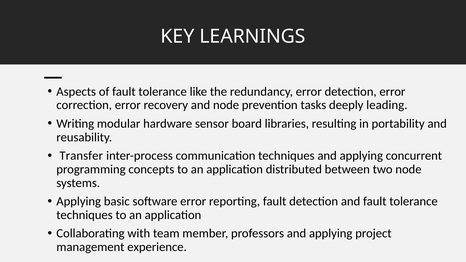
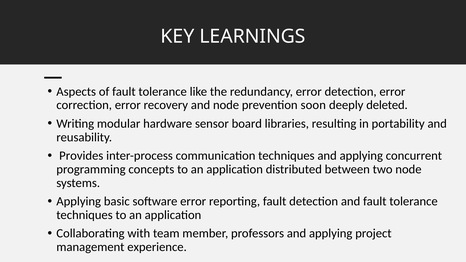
tasks: tasks -> soon
leading: leading -> deleted
Transfer: Transfer -> Provides
